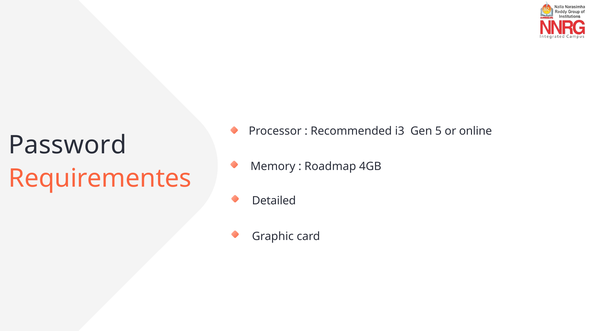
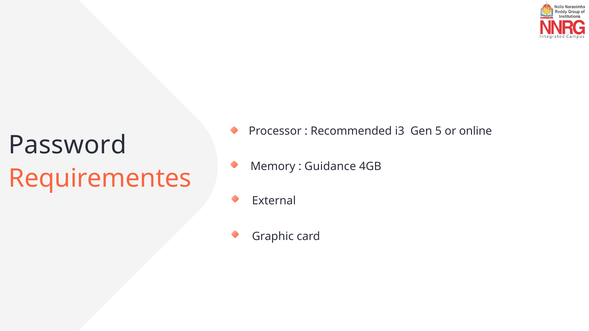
Roadmap: Roadmap -> Guidance
Detailed: Detailed -> External
